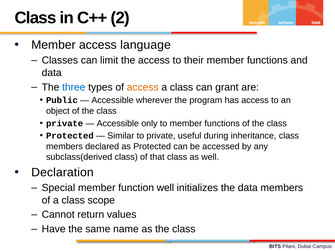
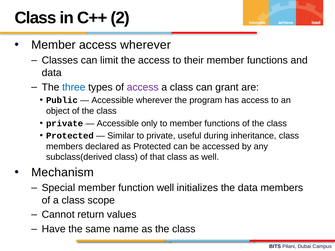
access language: language -> wherever
access at (143, 87) colour: orange -> purple
Declaration: Declaration -> Mechanism
